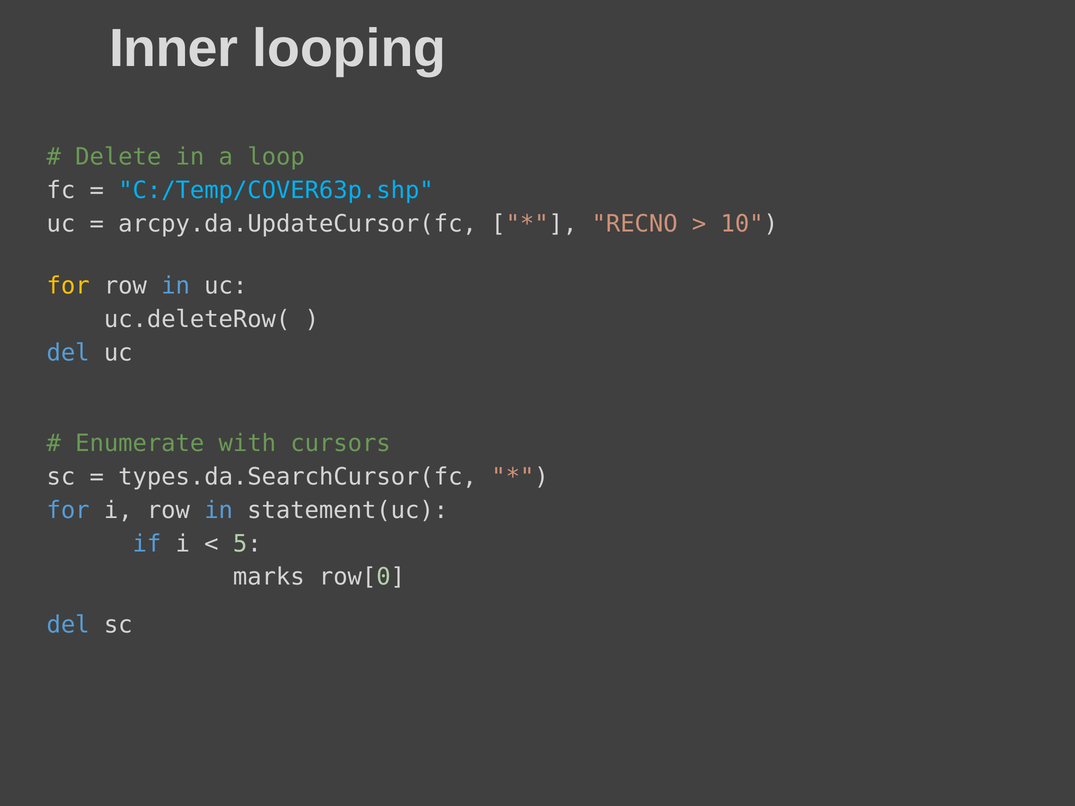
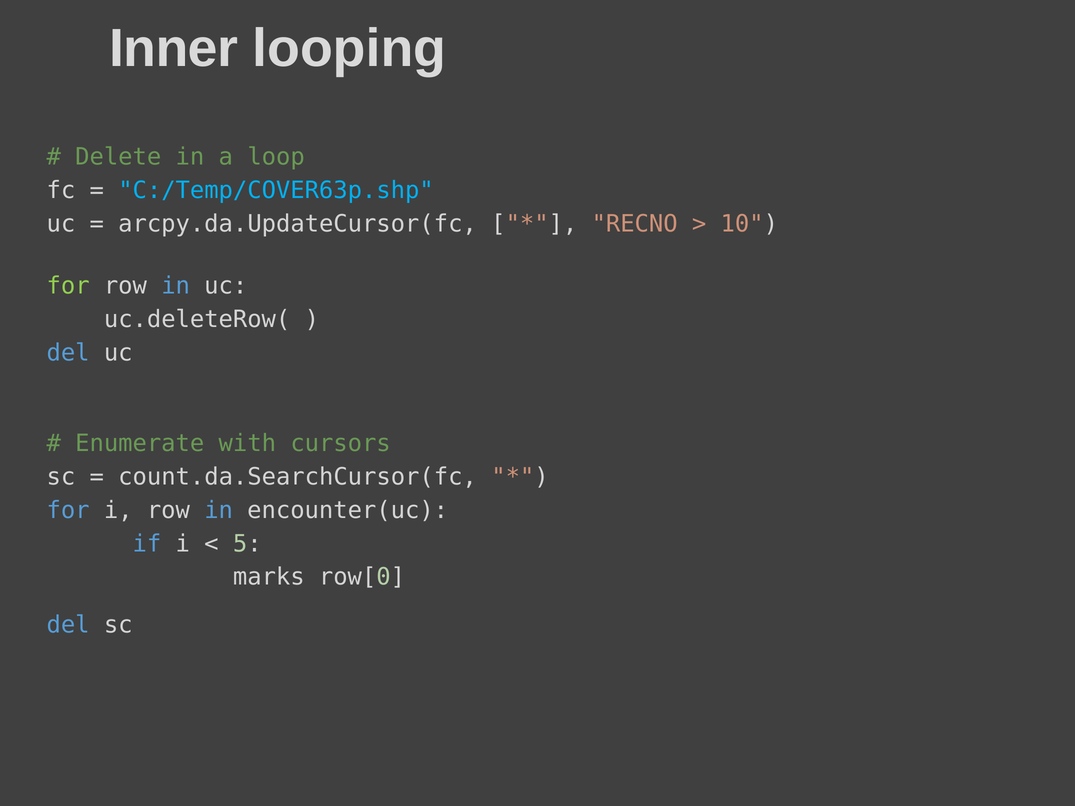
for at (68, 286) colour: yellow -> light green
types.da.SearchCursor(fc: types.da.SearchCursor(fc -> count.da.SearchCursor(fc
statement(uc: statement(uc -> encounter(uc
